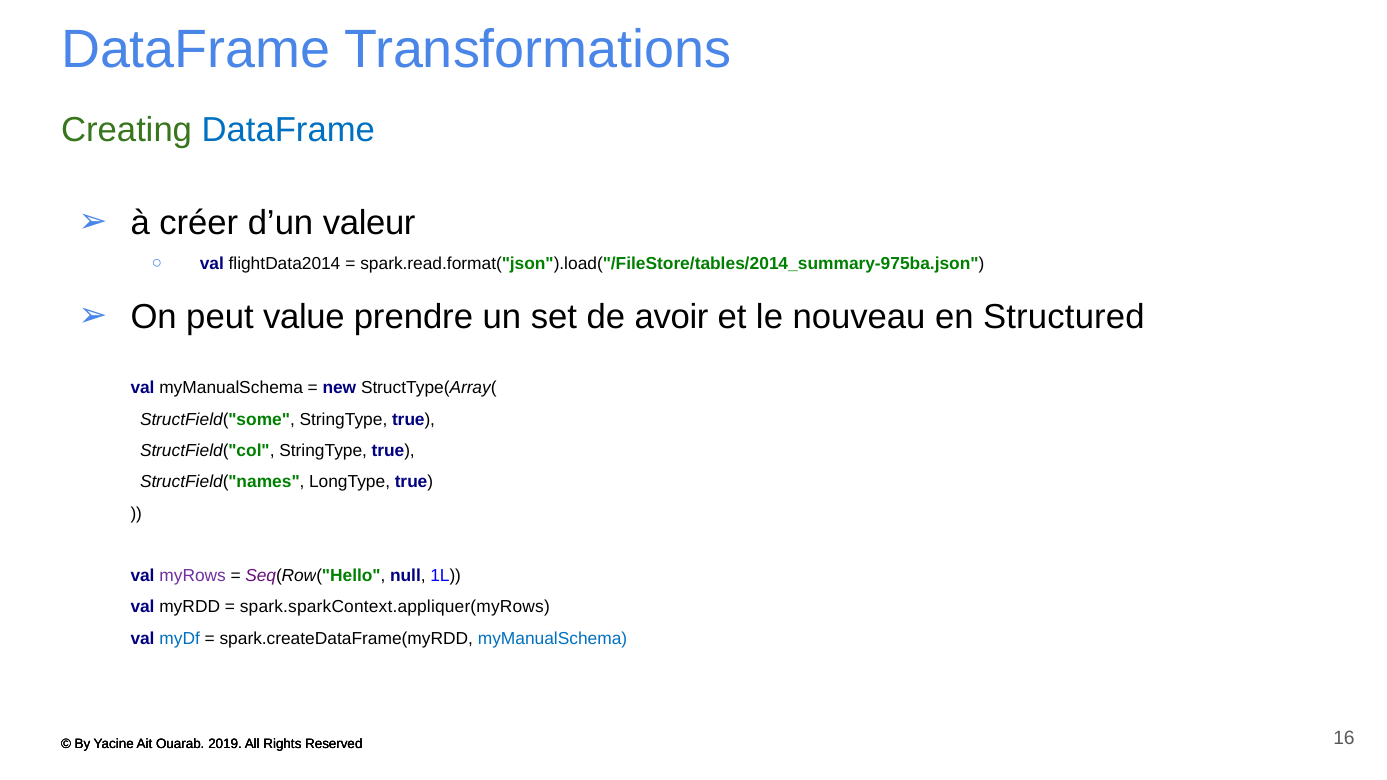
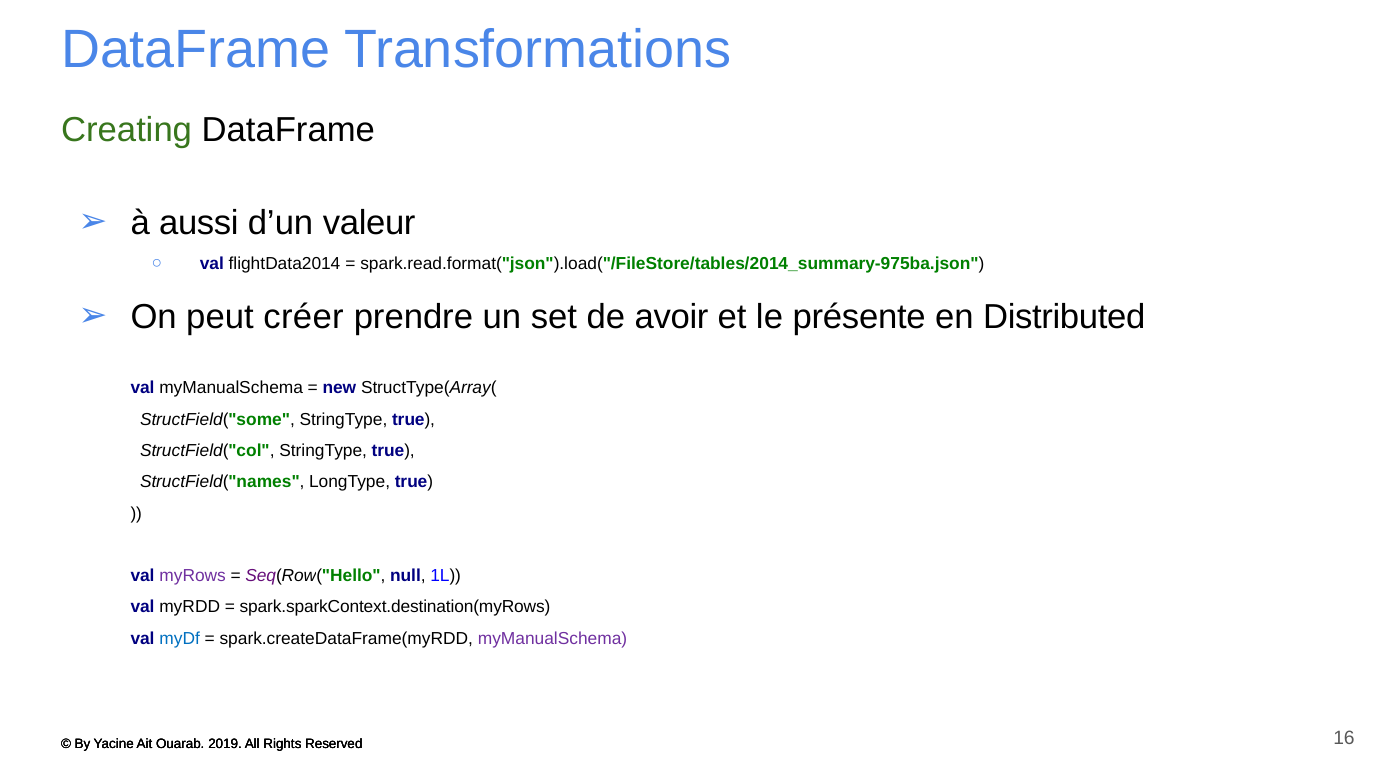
DataFrame at (288, 130) colour: blue -> black
créer: créer -> aussi
value: value -> créer
nouveau: nouveau -> présente
Structured: Structured -> Distributed
spark.sparkContext.appliquer(myRows: spark.sparkContext.appliquer(myRows -> spark.sparkContext.destination(myRows
myManualSchema at (553, 639) colour: blue -> purple
